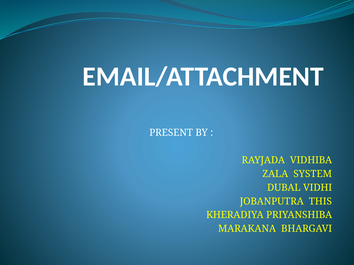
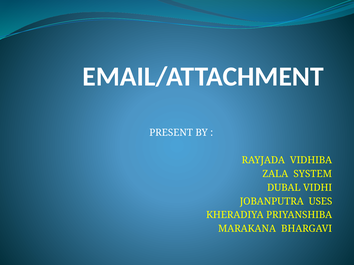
THIS: THIS -> USES
